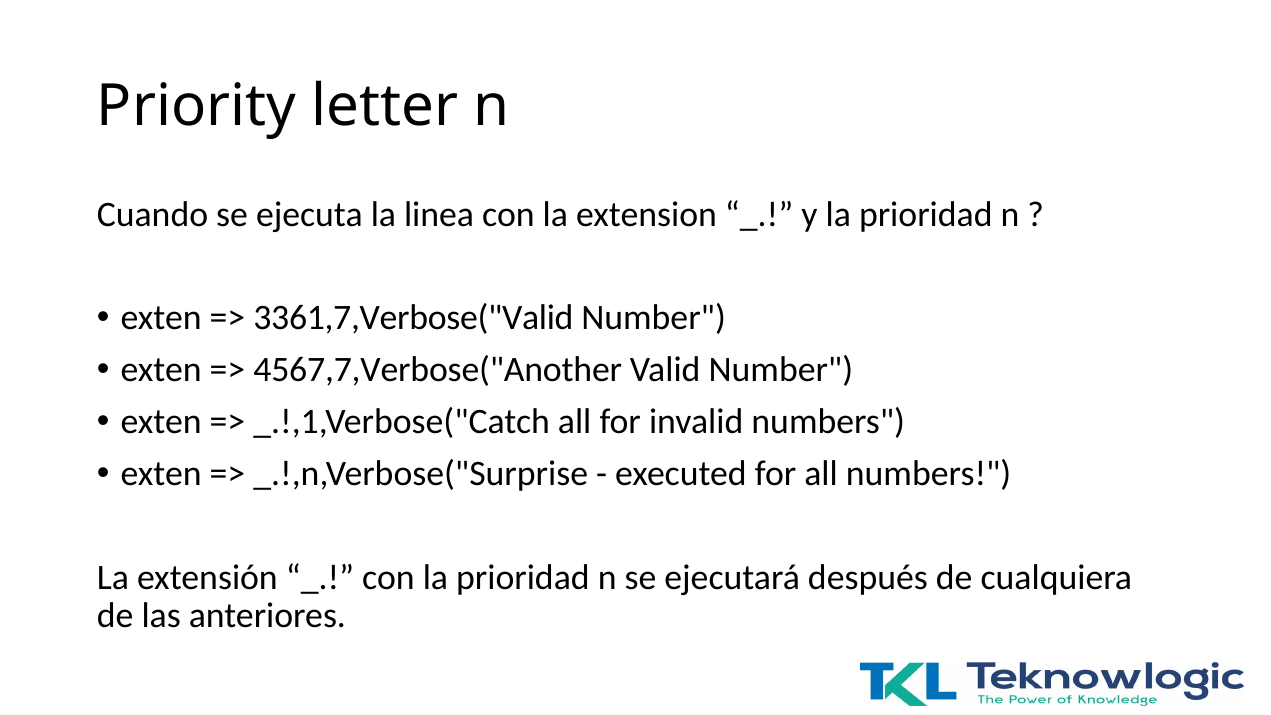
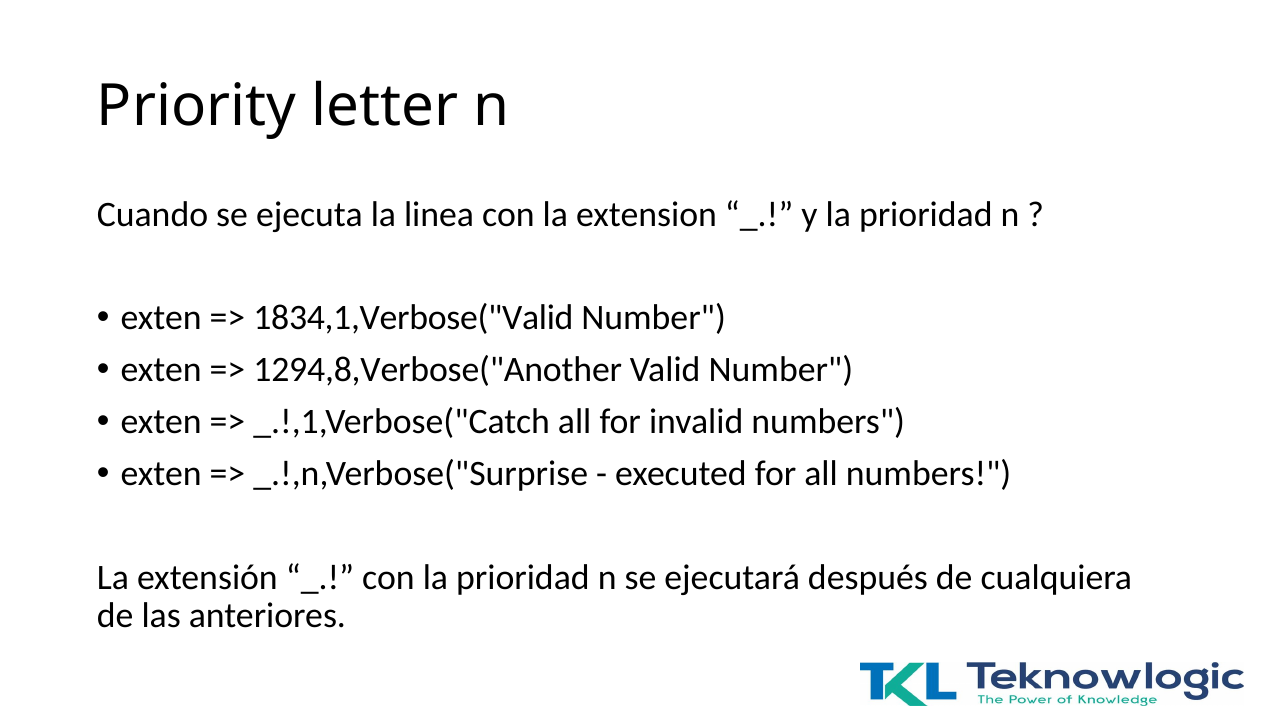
3361,7,Verbose("Valid: 3361,7,Verbose("Valid -> 1834,1,Verbose("Valid
4567,7,Verbose("Another: 4567,7,Verbose("Another -> 1294,8,Verbose("Another
